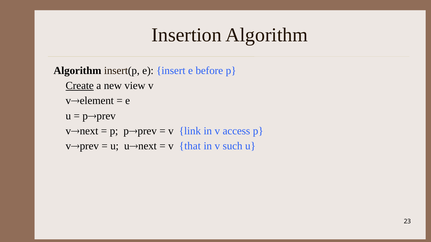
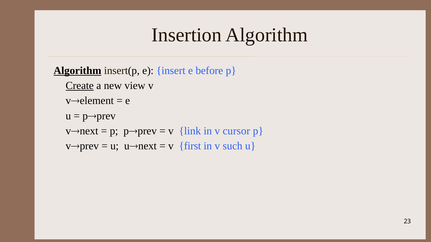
Algorithm at (77, 71) underline: none -> present
access: access -> cursor
that: that -> first
